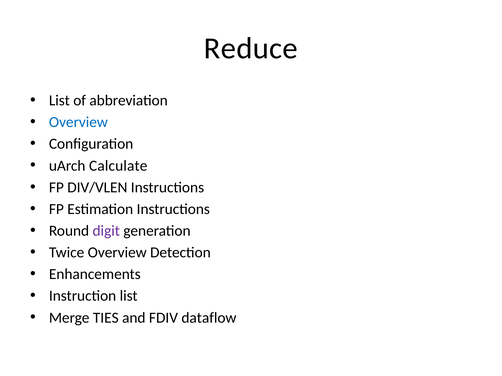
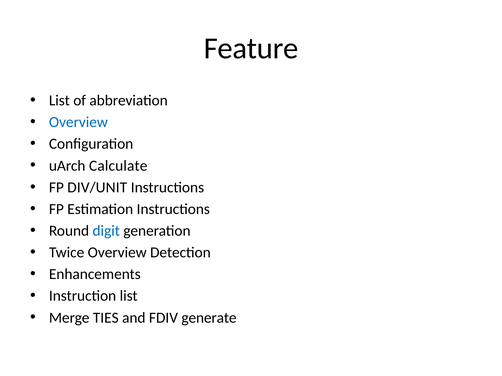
Reduce: Reduce -> Feature
DIV/VLEN: DIV/VLEN -> DIV/UNIT
digit colour: purple -> blue
dataflow: dataflow -> generate
